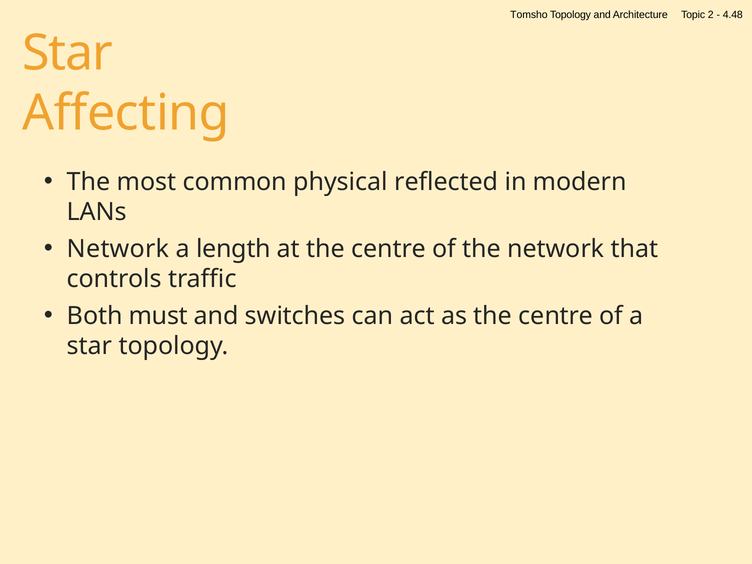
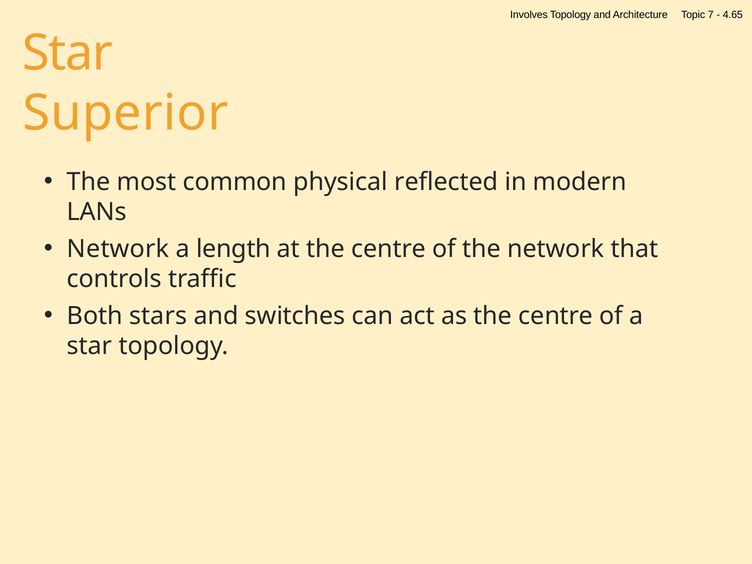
Tomsho: Tomsho -> Involves
2: 2 -> 7
4.48: 4.48 -> 4.65
Affecting: Affecting -> Superior
must: must -> stars
